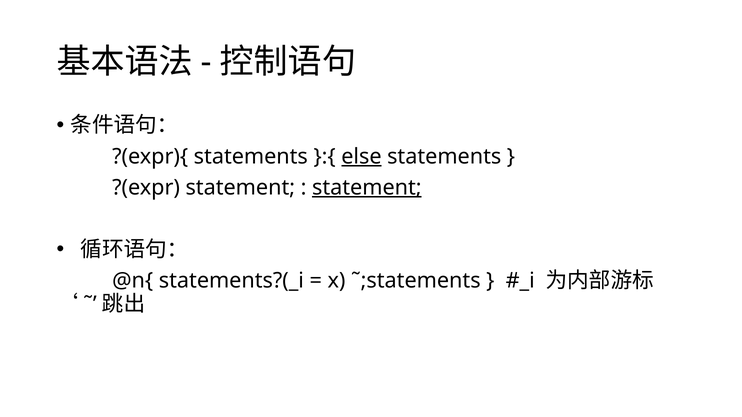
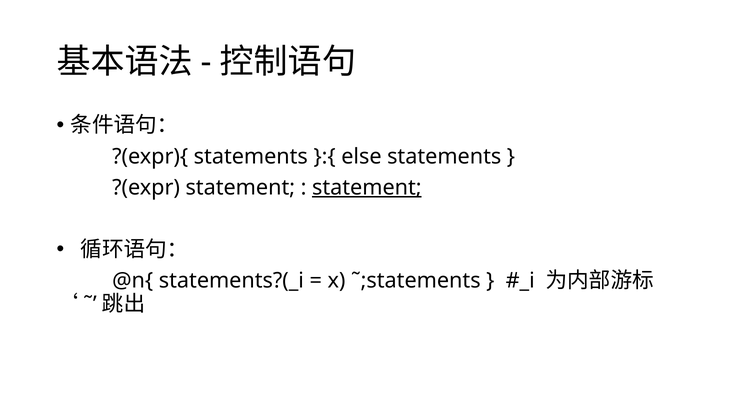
else underline: present -> none
